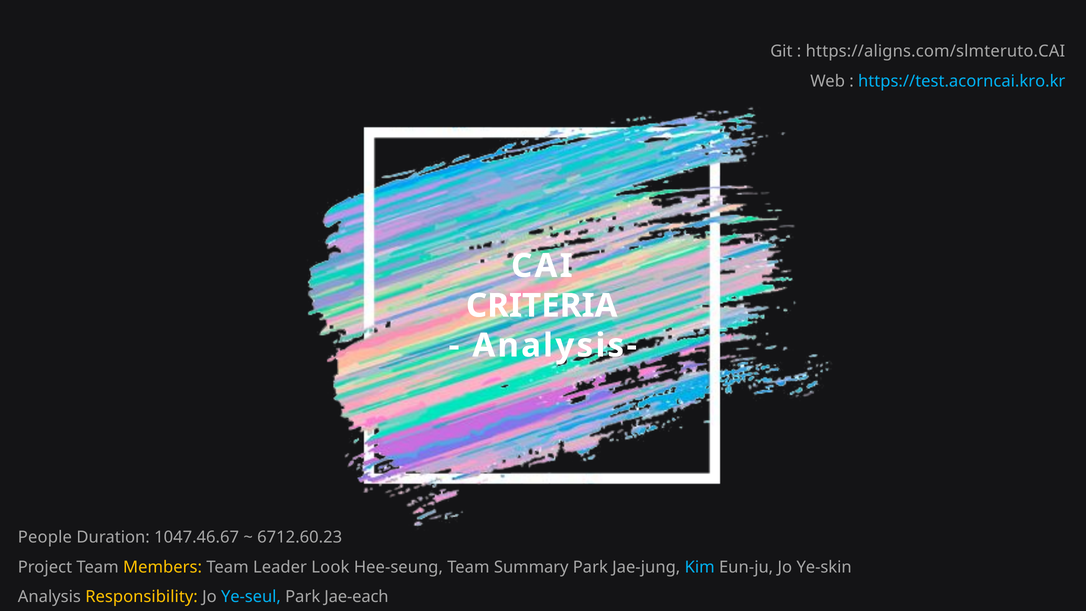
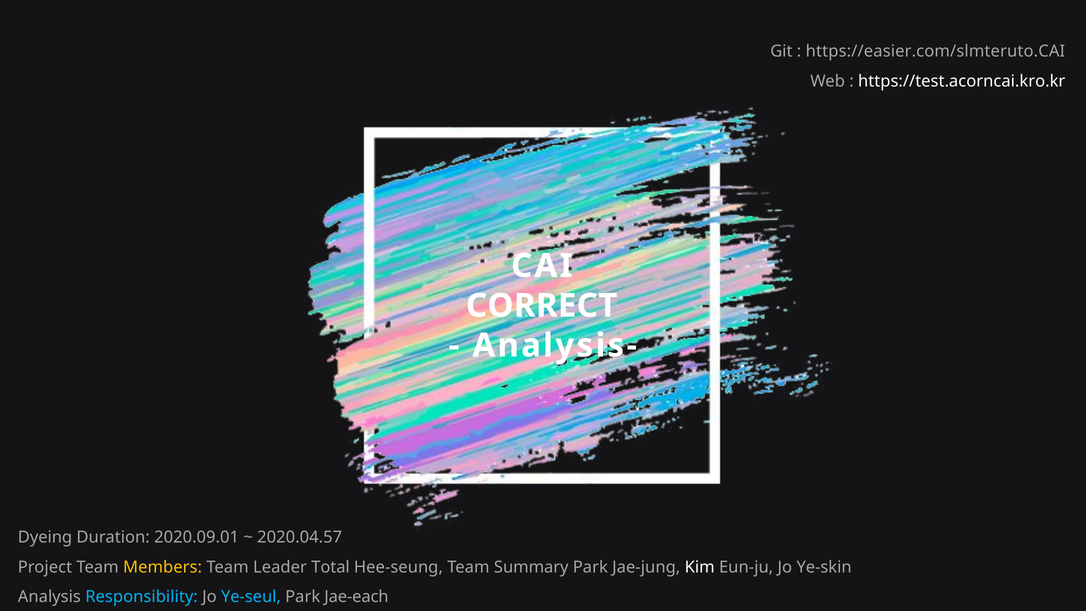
https://aligns.com/slmteruto.CAI: https://aligns.com/slmteruto.CAI -> https://easier.com/slmteruto.CAI
https://test.acorncai.kro.kr colour: light blue -> white
CRITERIA: CRITERIA -> CORRECT
People: People -> Dyeing
1047.46.67: 1047.46.67 -> 2020.09.01
6712.60.23: 6712.60.23 -> 2020.04.57
Look: Look -> Total
Kim colour: light blue -> white
Responsibility colour: yellow -> light blue
